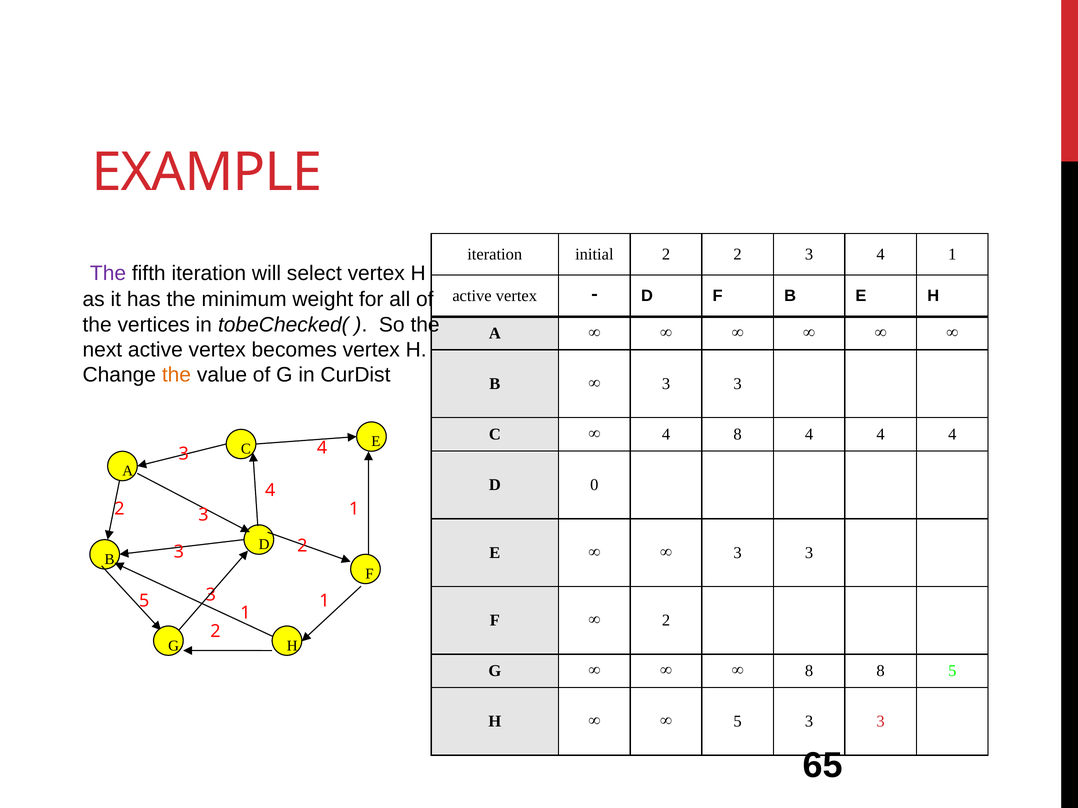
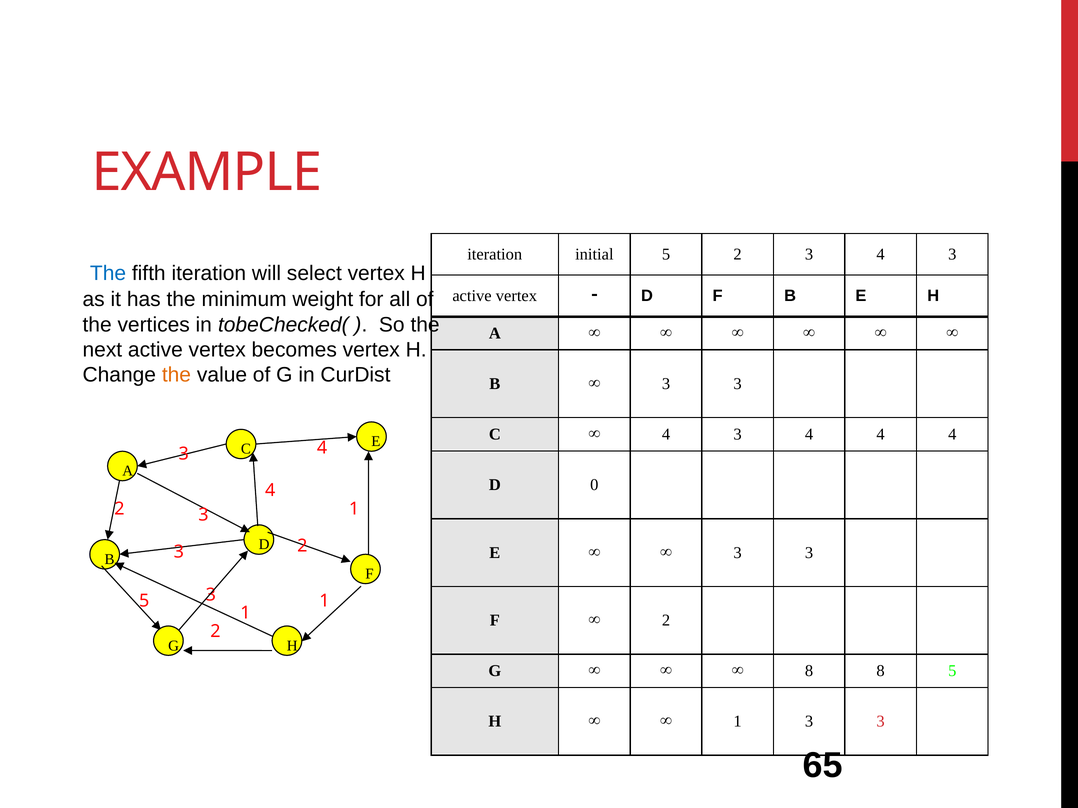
initial 2: 2 -> 5
3 4 1: 1 -> 3
The at (108, 273) colour: purple -> blue
8 at (738, 435): 8 -> 3
5 at (738, 722): 5 -> 1
